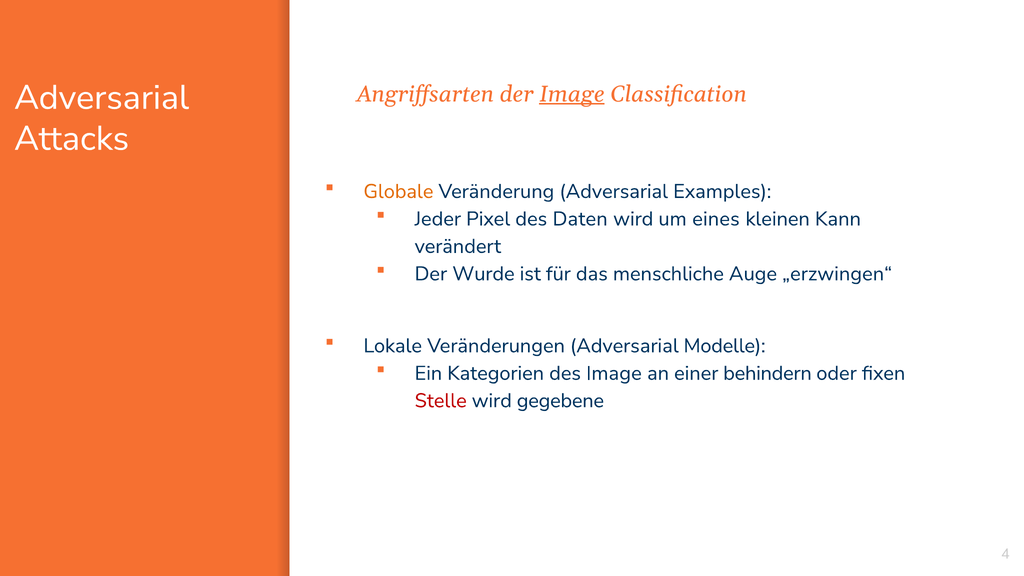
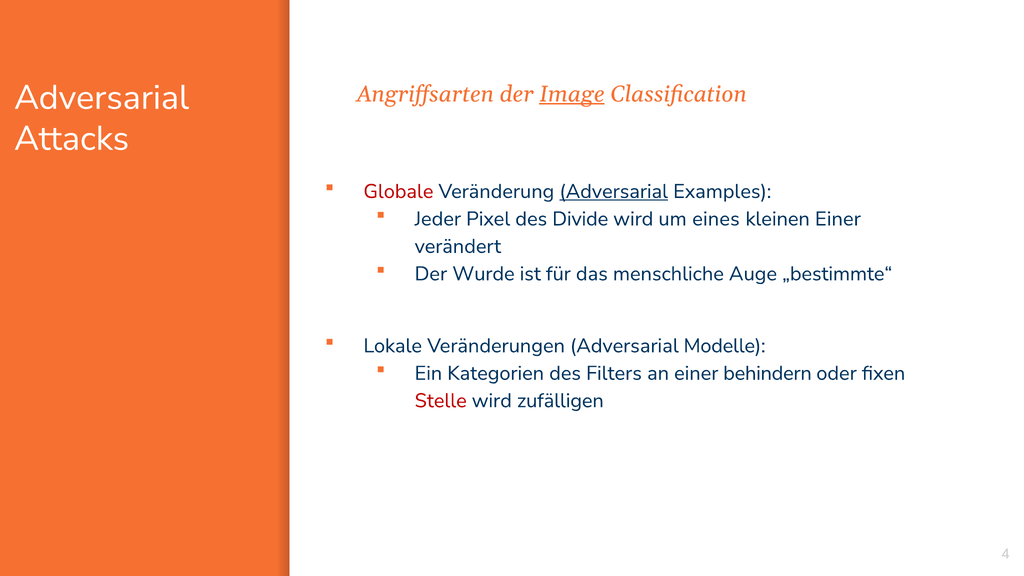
Globale colour: orange -> red
Adversarial at (614, 191) underline: none -> present
Daten: Daten -> Divide
kleinen Kann: Kann -> Einer
„erzwingen“: „erzwingen“ -> „bestimmte“
des Image: Image -> Filters
gegebene: gegebene -> zufälligen
